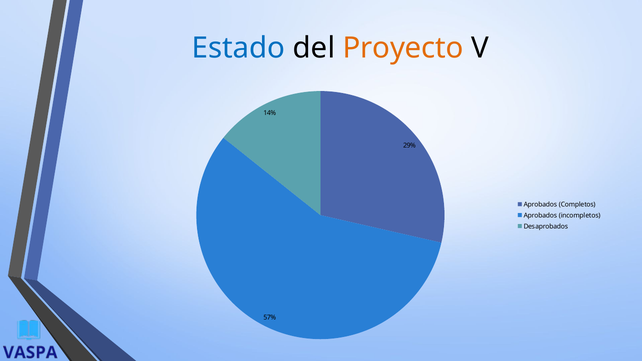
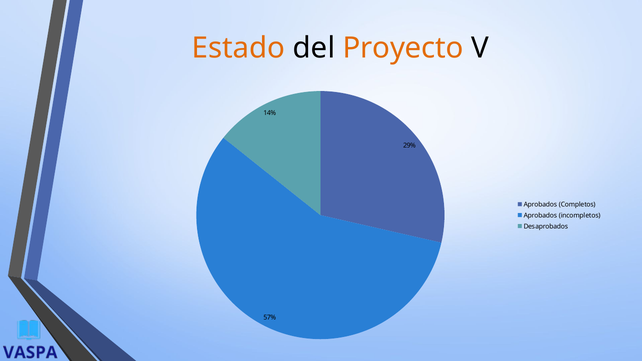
Estado colour: blue -> orange
